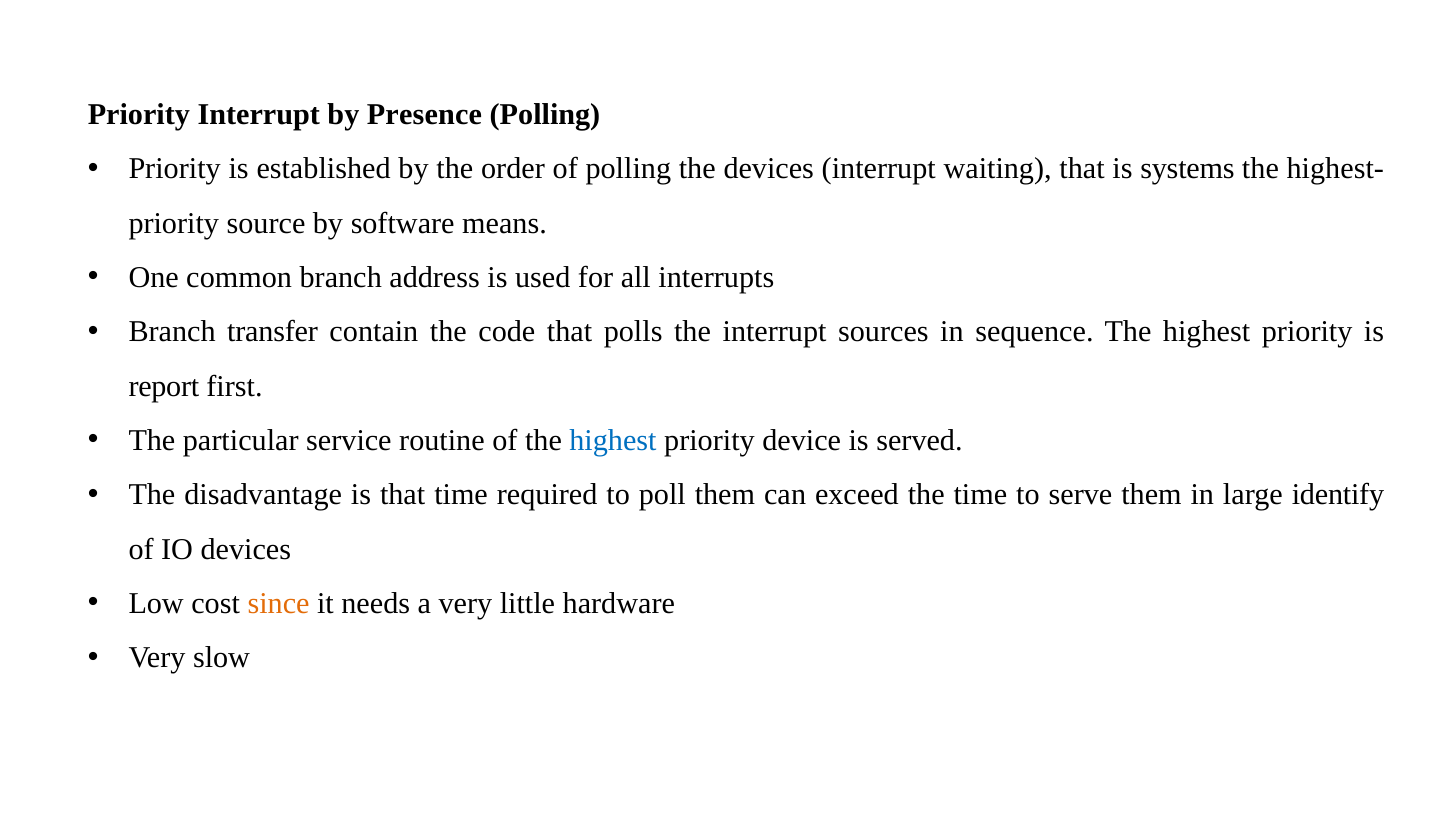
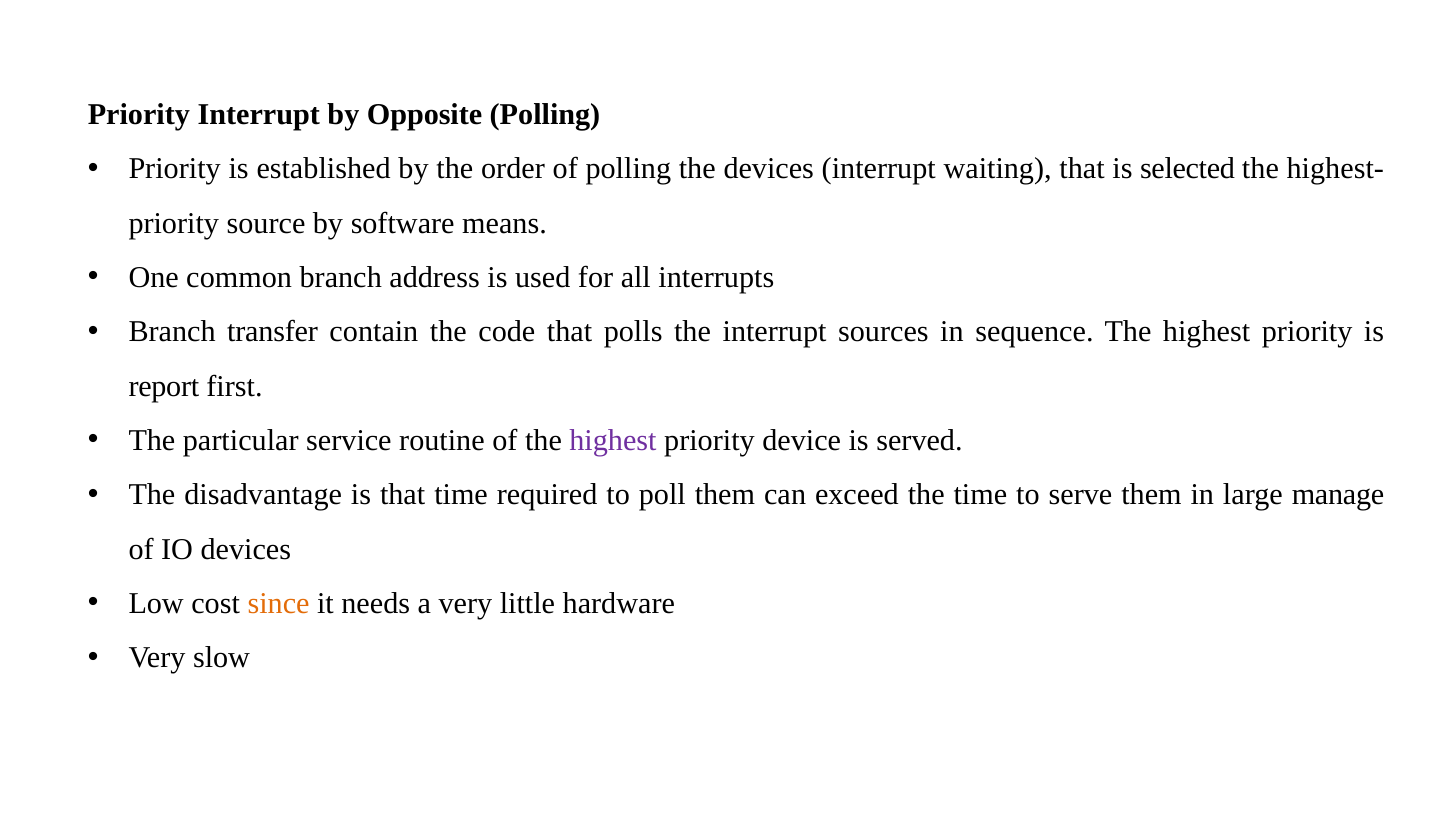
Presence: Presence -> Opposite
systems: systems -> selected
highest at (613, 440) colour: blue -> purple
identify: identify -> manage
